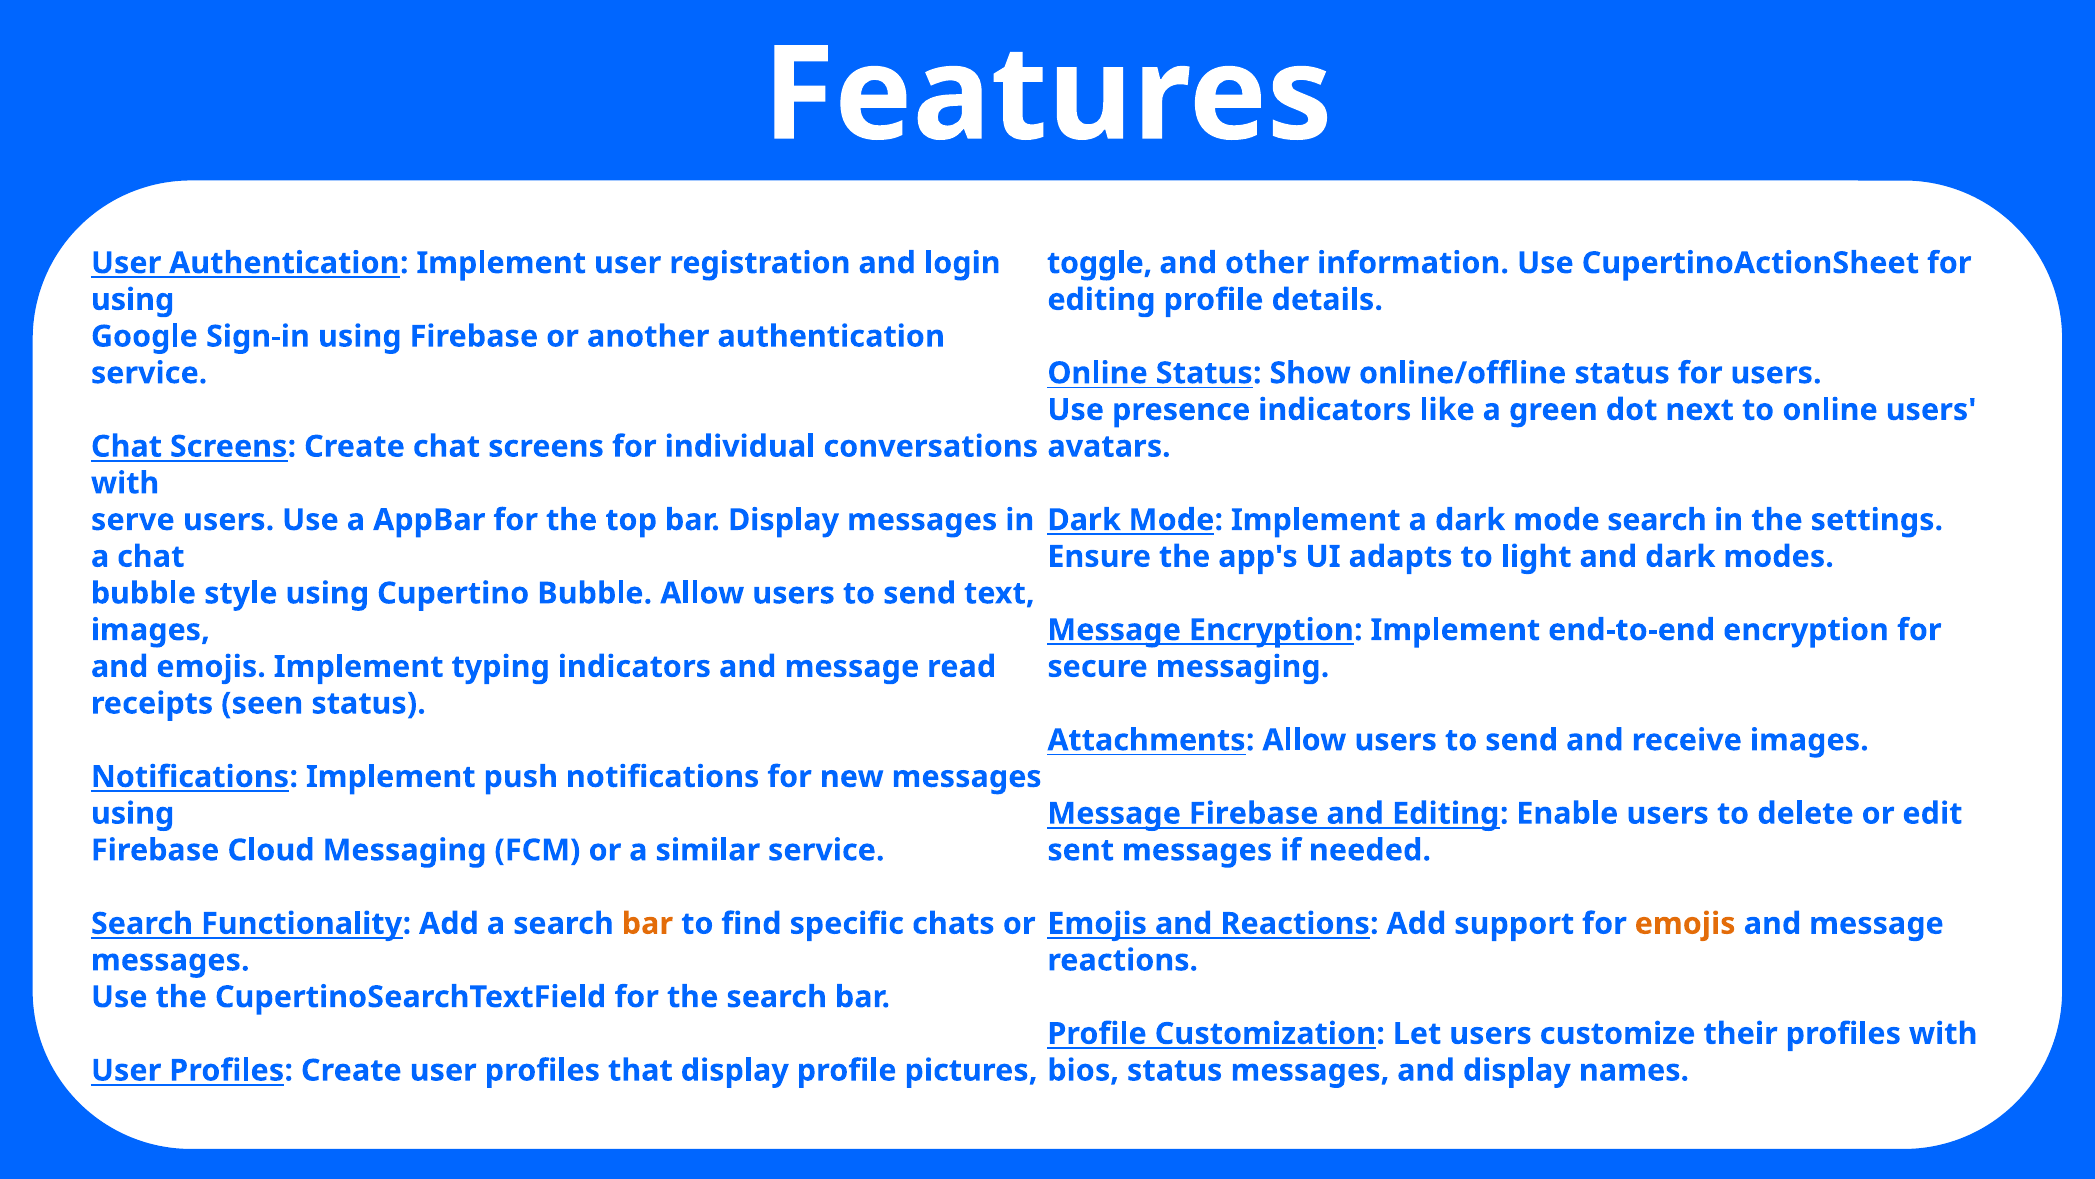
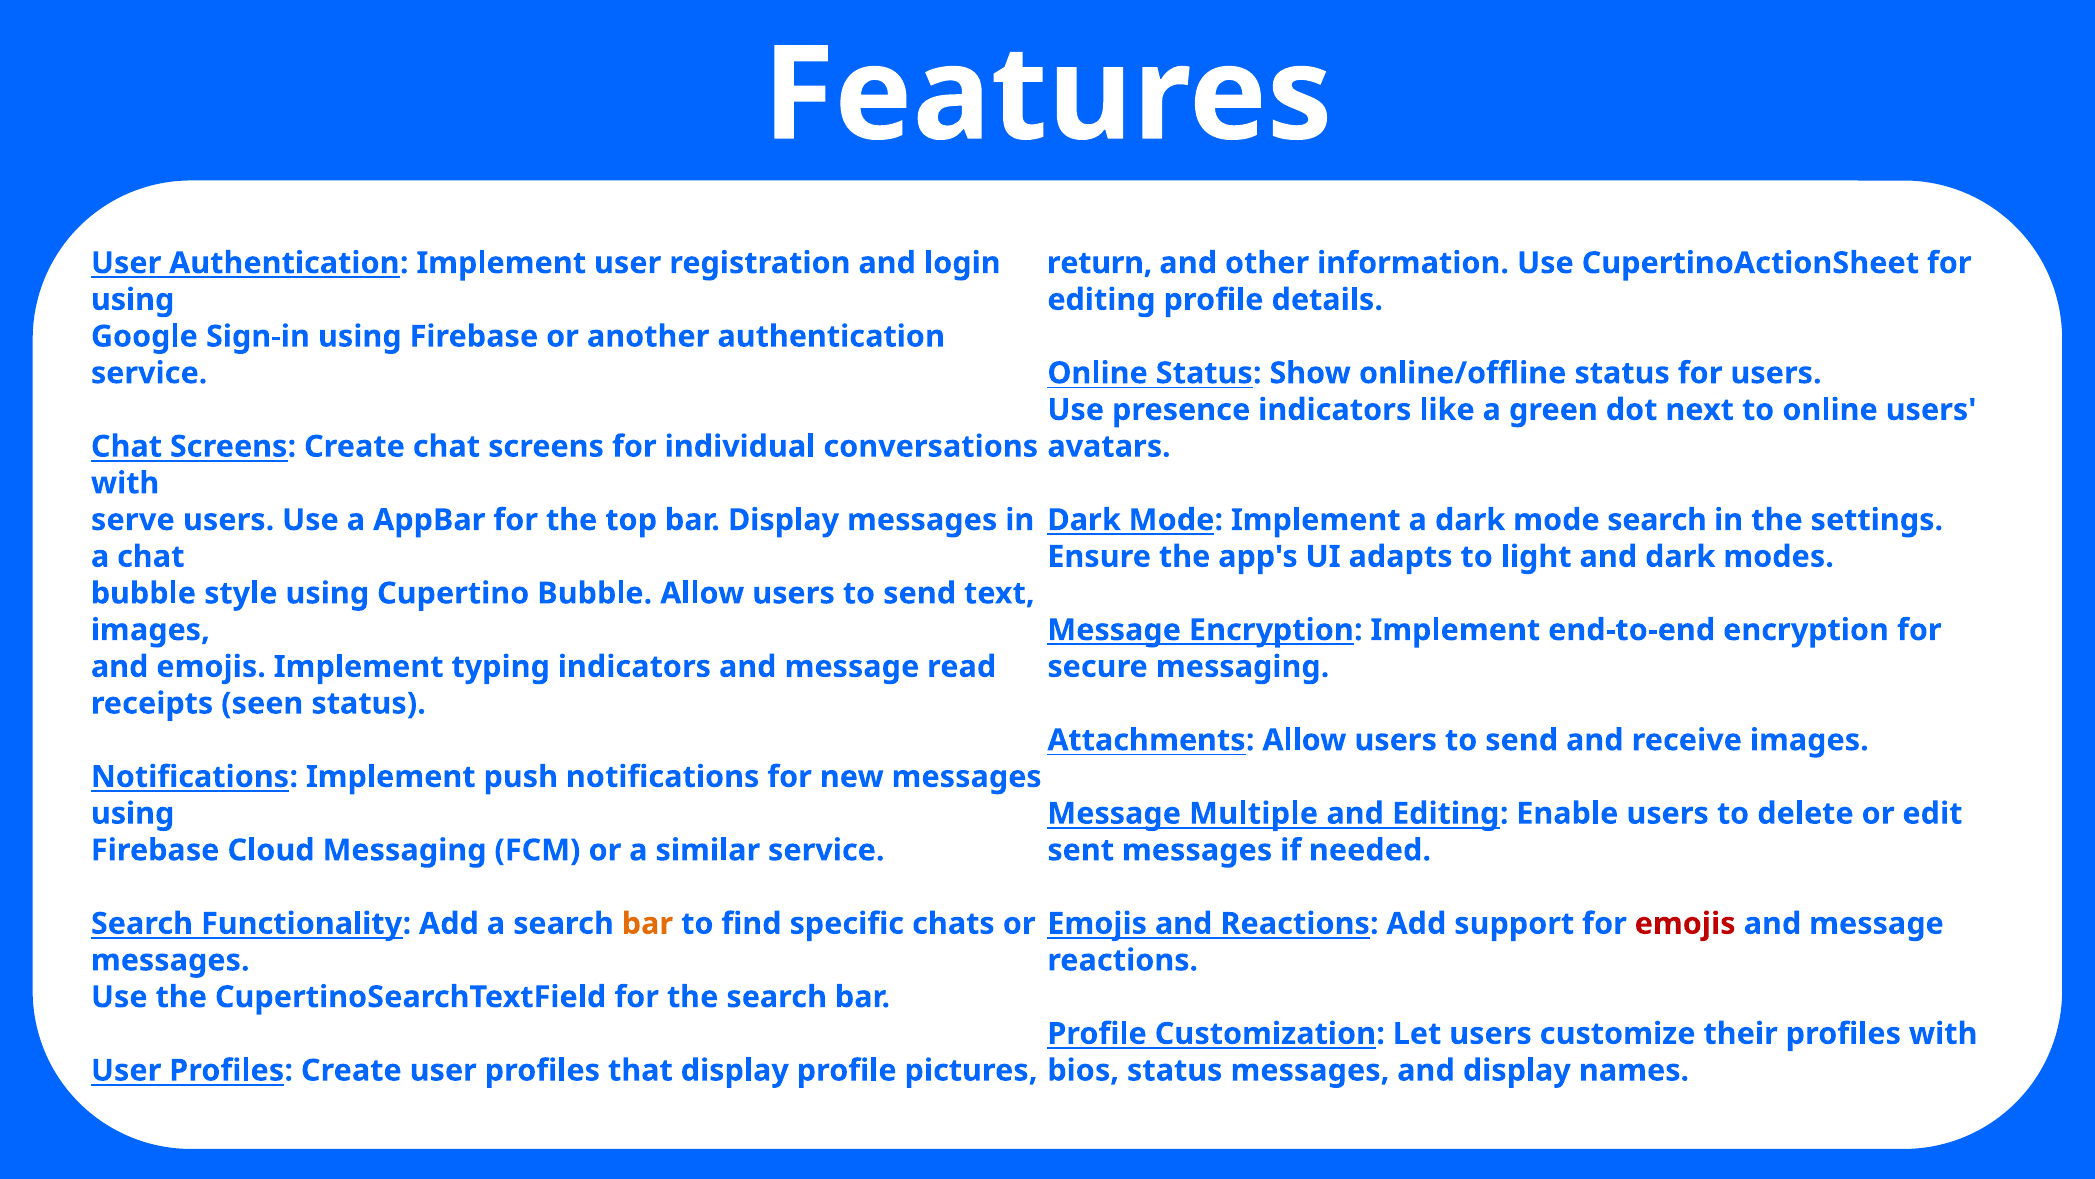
toggle: toggle -> return
Message Firebase: Firebase -> Multiple
emojis at (1685, 923) colour: orange -> red
